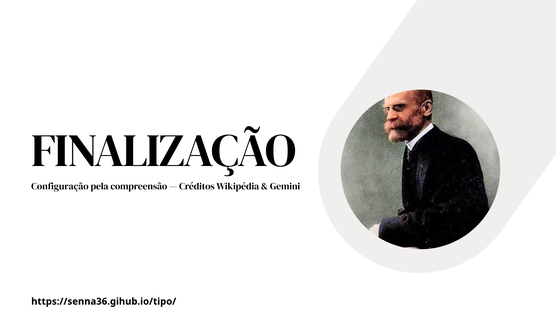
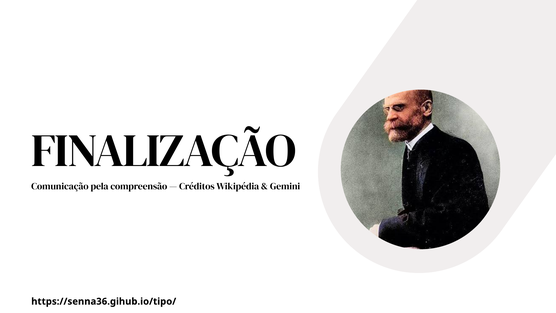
Configuração: Configuração -> Comunicação
